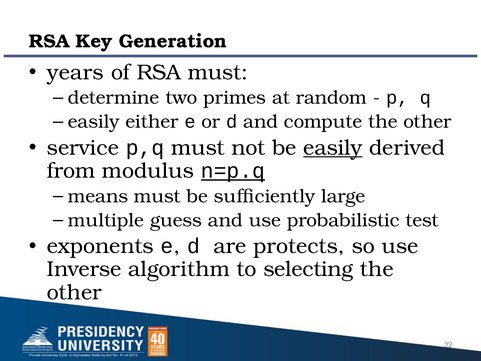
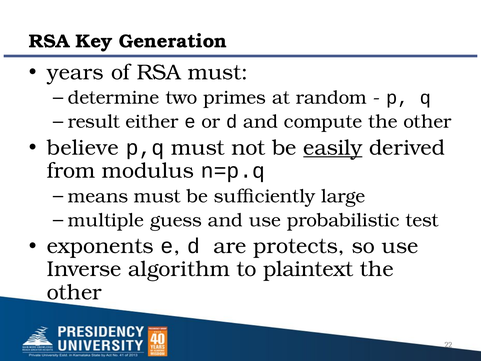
easily at (94, 122): easily -> result
service: service -> believe
n=p.q underline: present -> none
selecting: selecting -> plaintext
